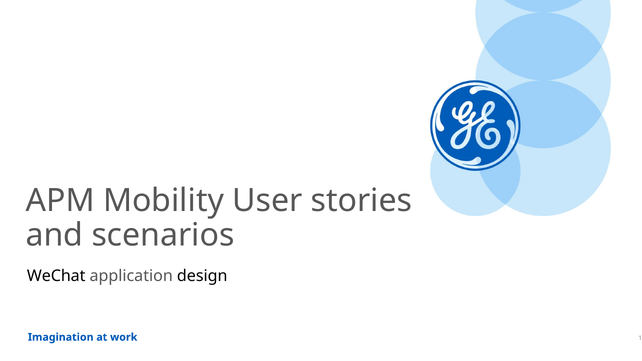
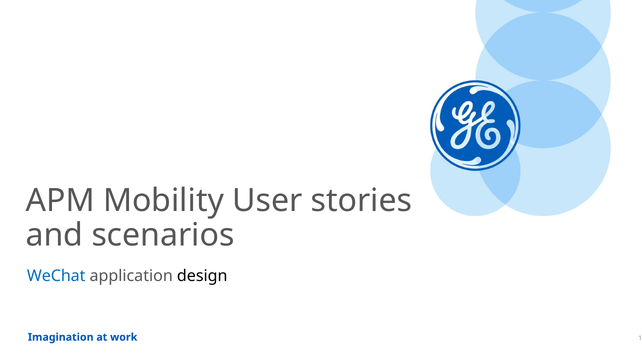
WeChat colour: black -> blue
